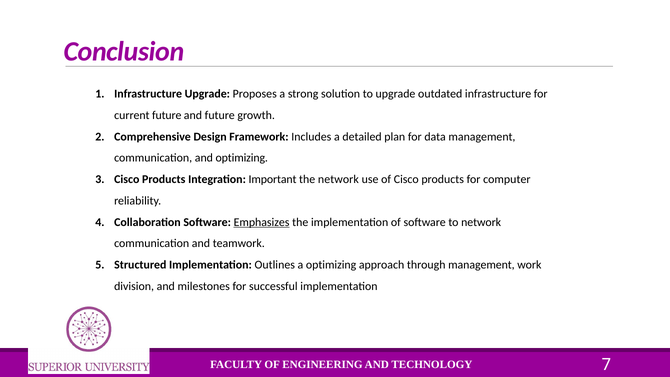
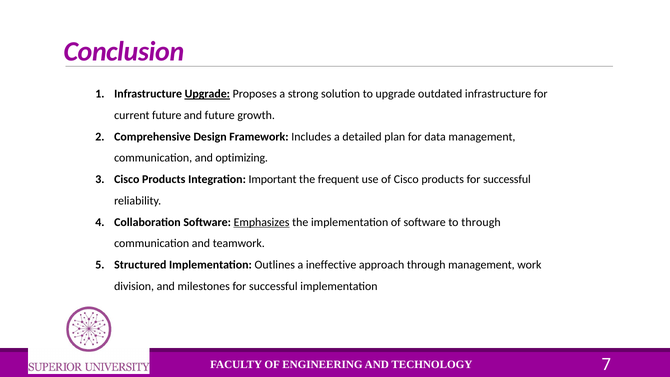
Upgrade at (207, 94) underline: none -> present
the network: network -> frequent
products for computer: computer -> successful
to network: network -> through
a optimizing: optimizing -> ineffective
